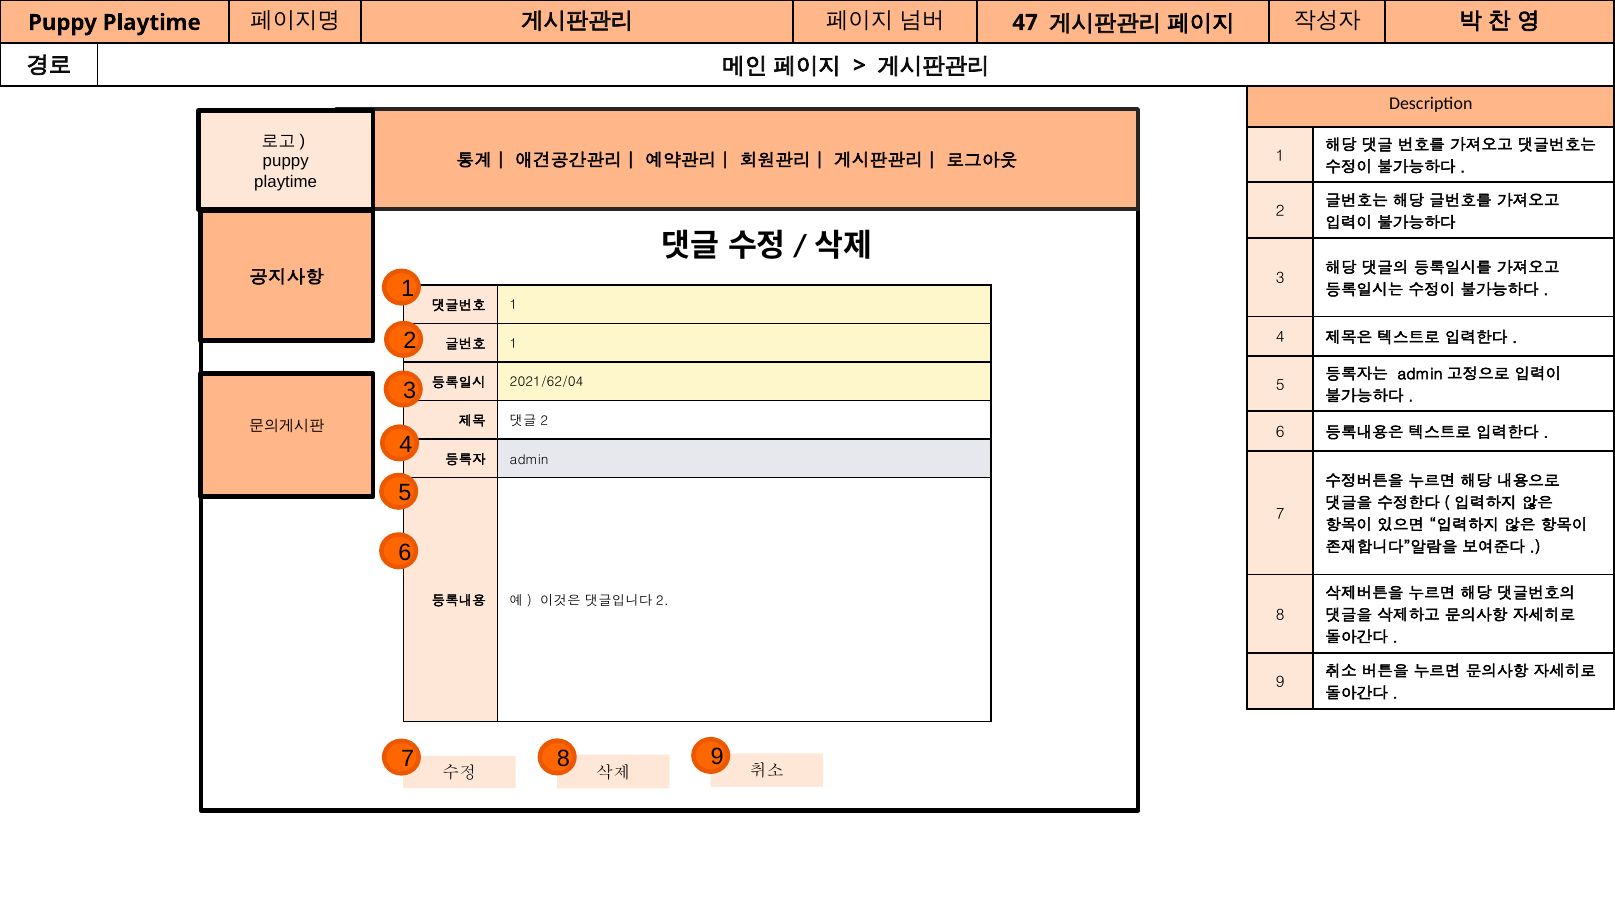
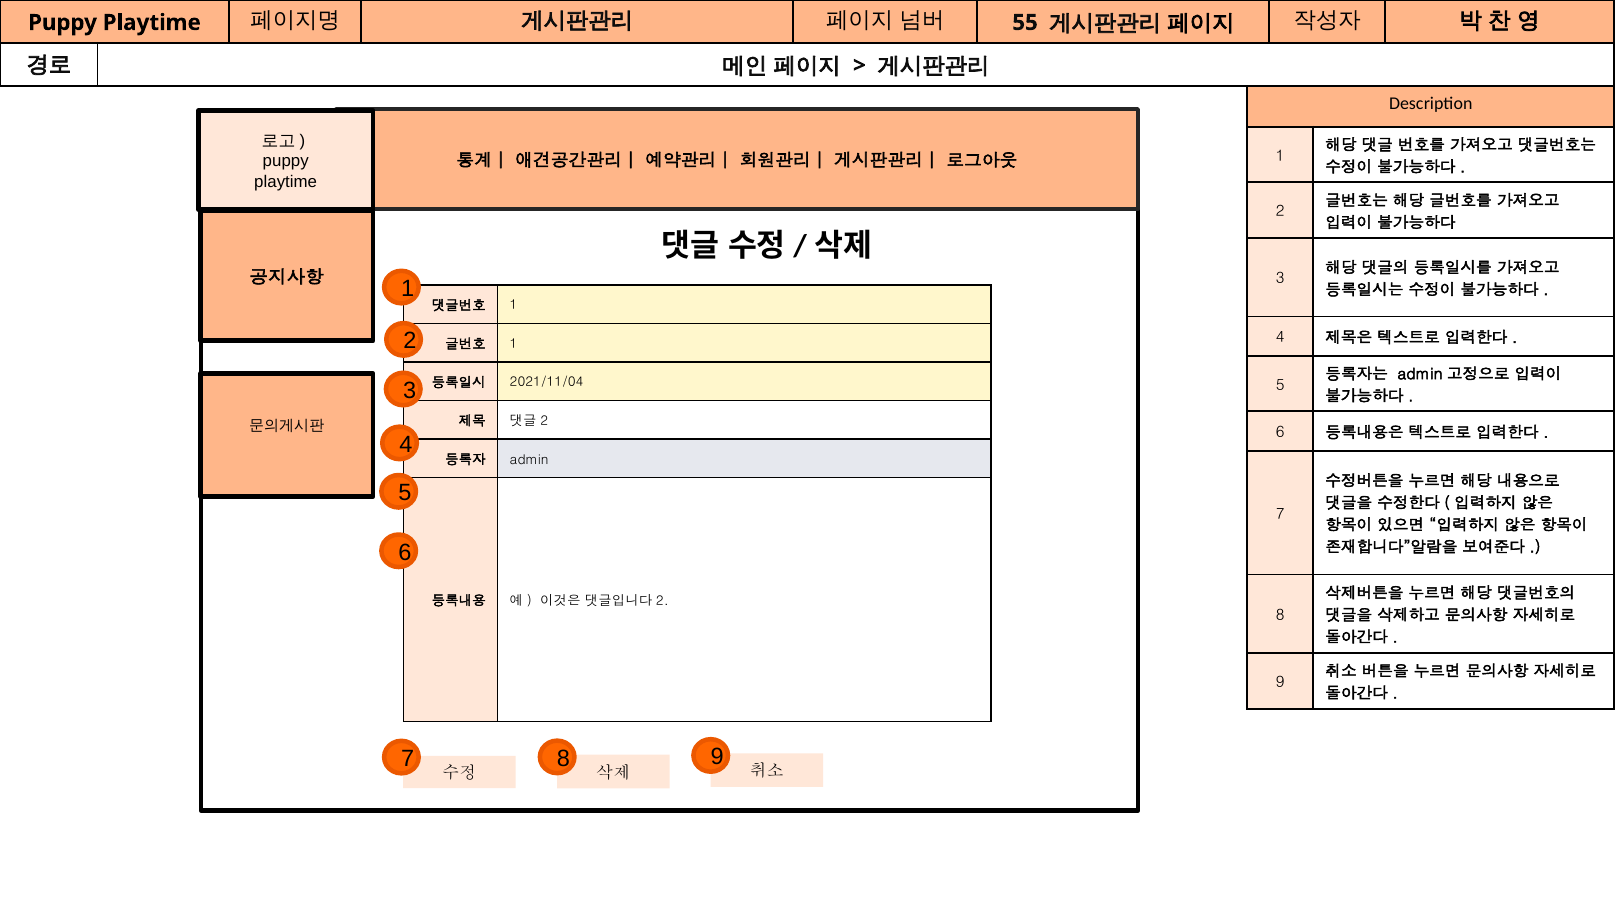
47: 47 -> 55
2021/62/04: 2021/62/04 -> 2021/11/04
